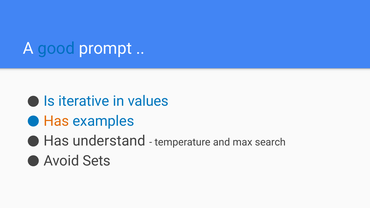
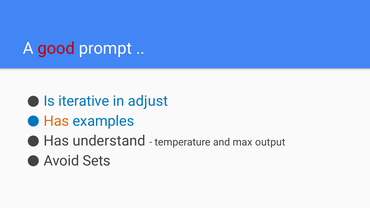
good colour: blue -> red
values: values -> adjust
search: search -> output
